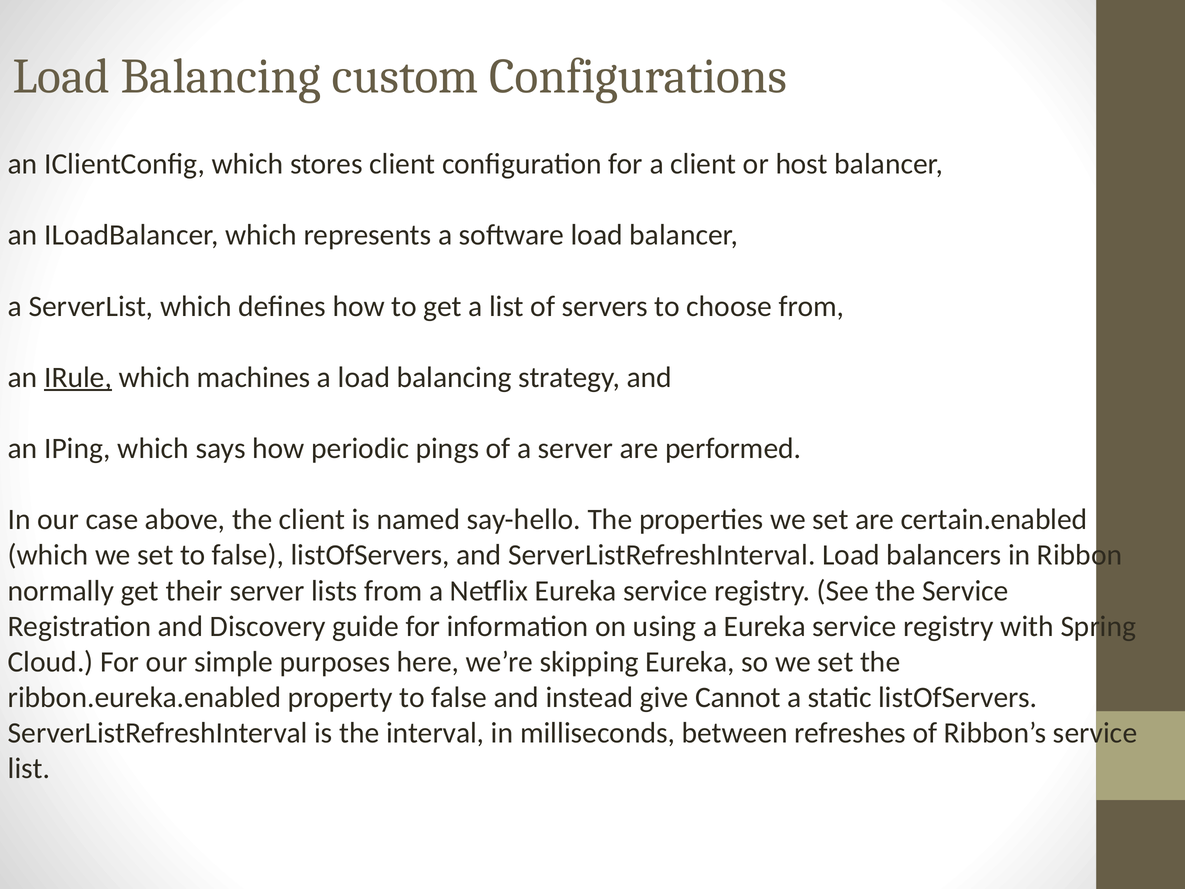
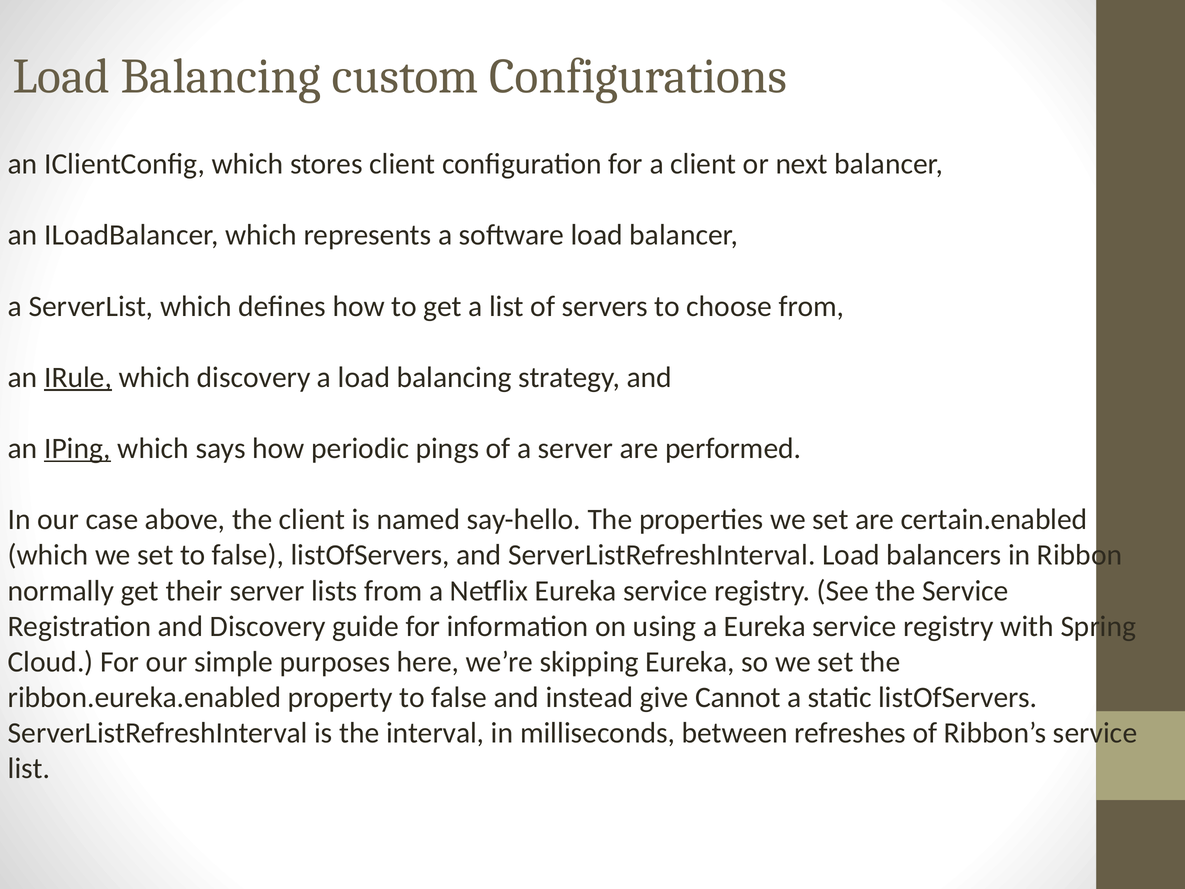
host: host -> next
which machines: machines -> discovery
IPing underline: none -> present
